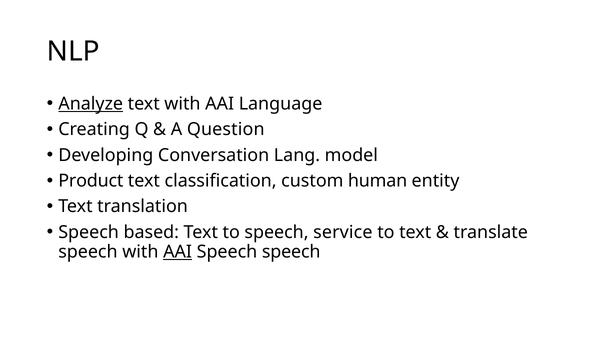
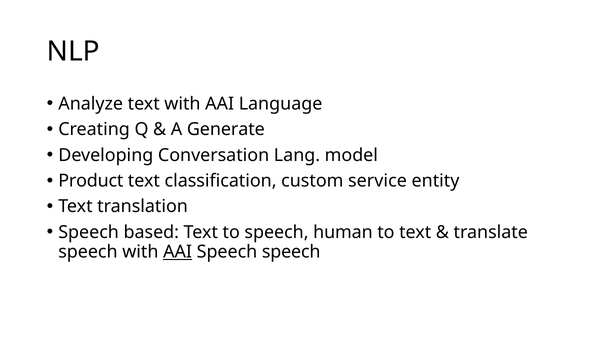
Analyze underline: present -> none
Question: Question -> Generate
human: human -> service
service: service -> human
